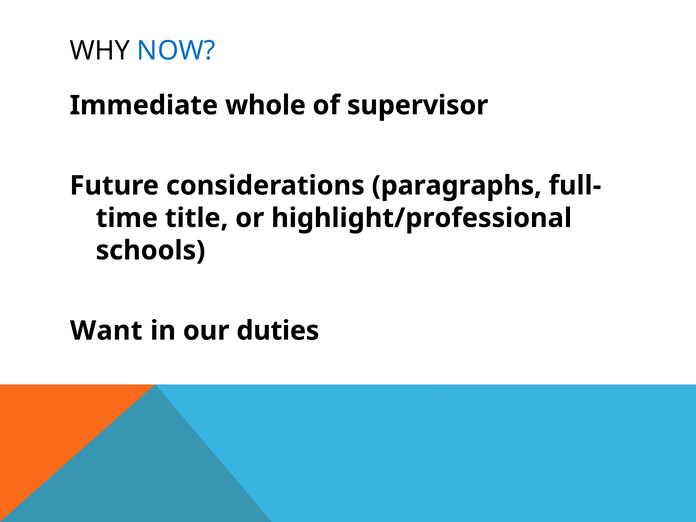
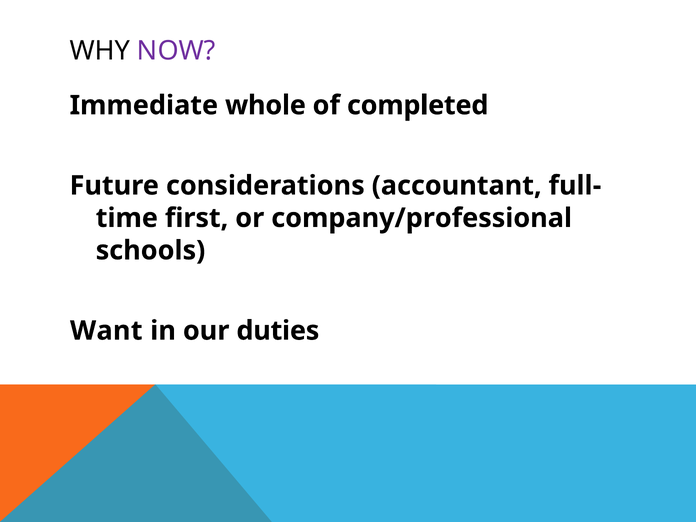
NOW colour: blue -> purple
supervisor: supervisor -> completed
paragraphs: paragraphs -> accountant
title: title -> first
highlight/professional: highlight/professional -> company/professional
